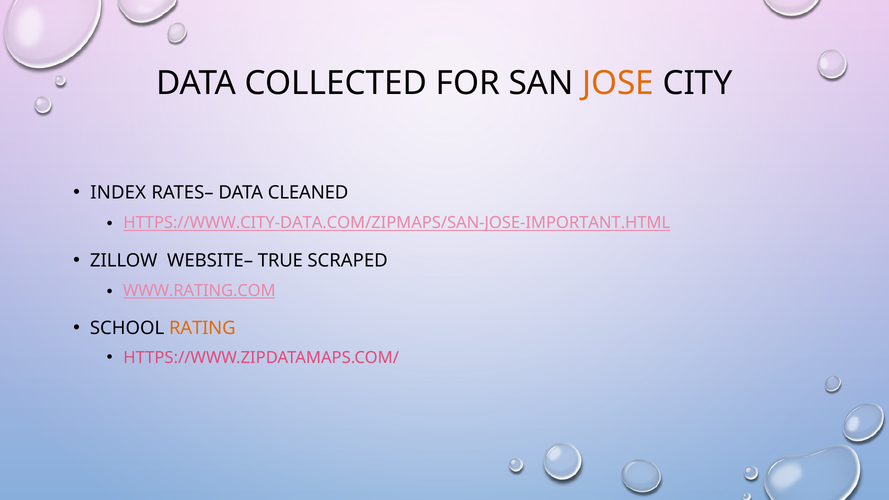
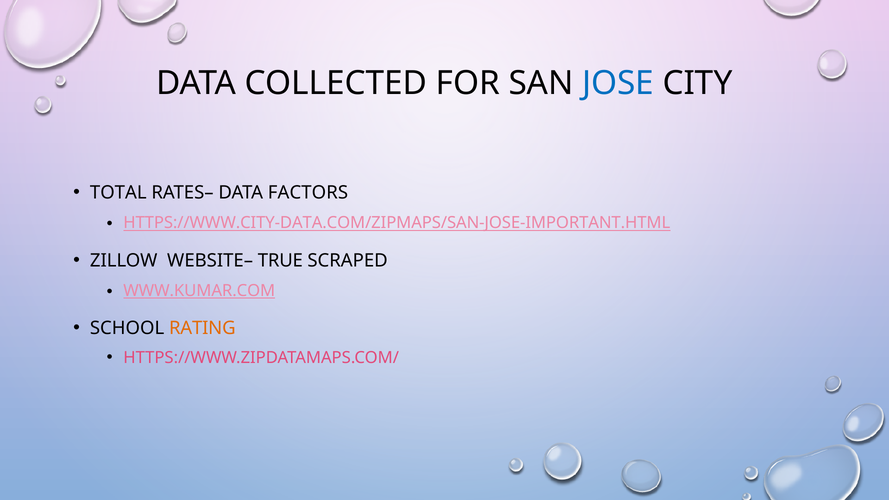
JOSE colour: orange -> blue
INDEX: INDEX -> TOTAL
CLEANED: CLEANED -> FACTORS
WWW.RATING.COM: WWW.RATING.COM -> WWW.KUMAR.COM
